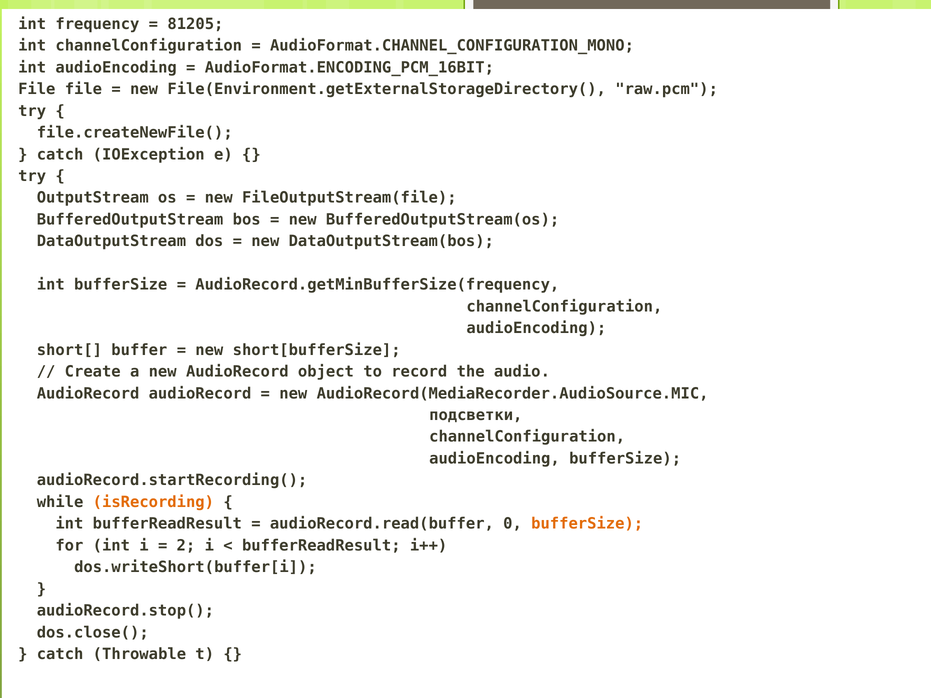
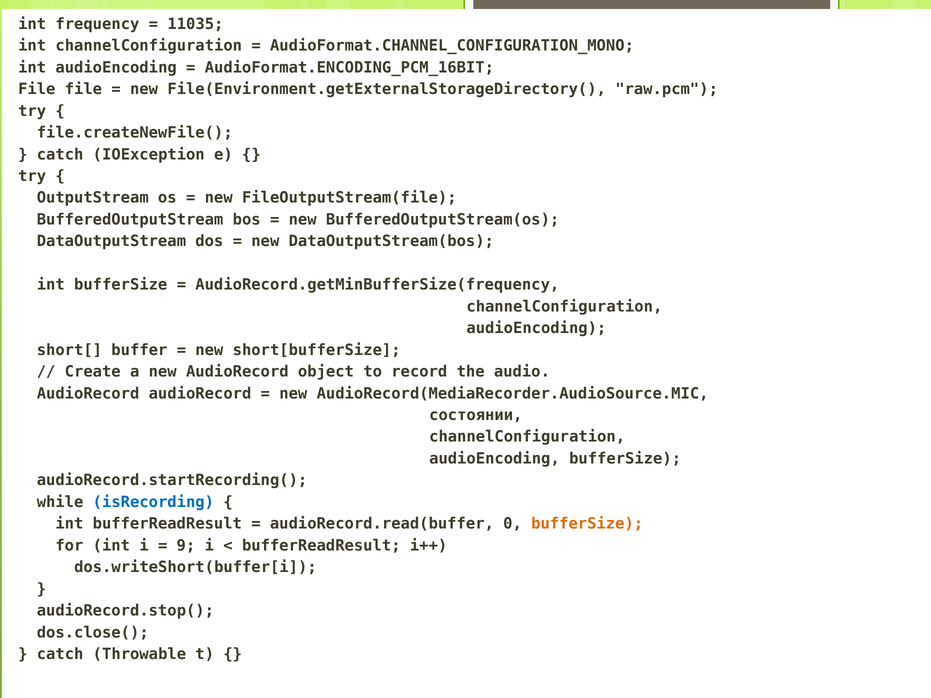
81205: 81205 -> 11035
подсветки: подсветки -> состоянии
isRecording colour: orange -> blue
2: 2 -> 9
